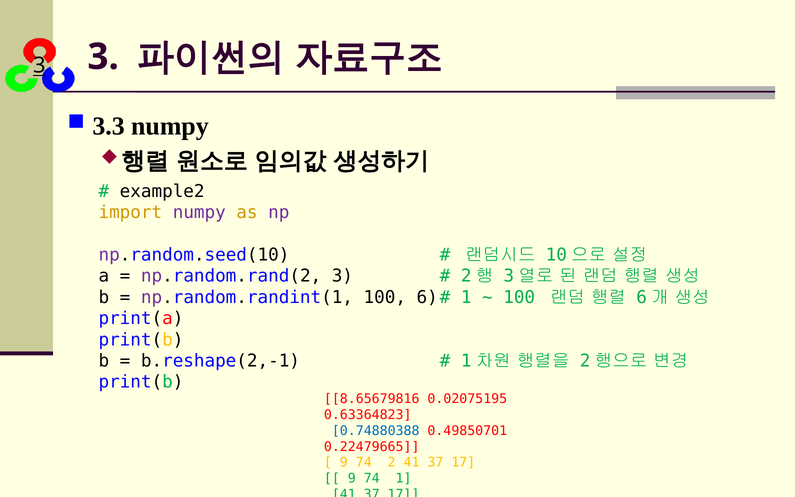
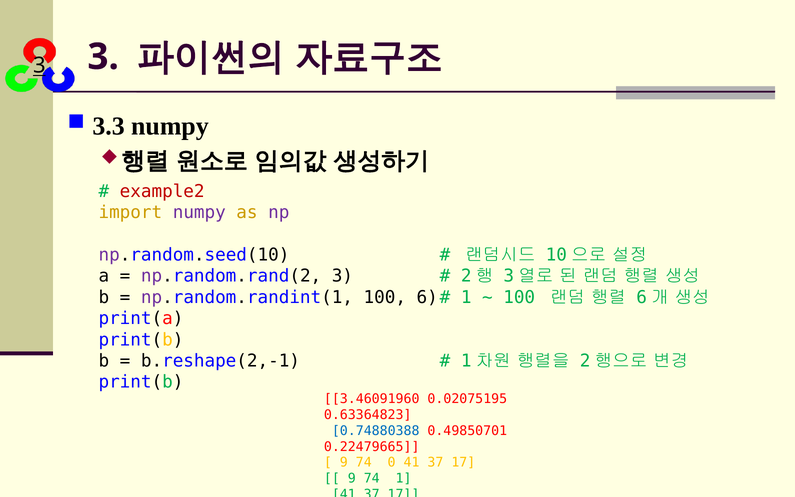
example2 colour: black -> red
8.65679816: 8.65679816 -> 3.46091960
2: 2 -> 0
